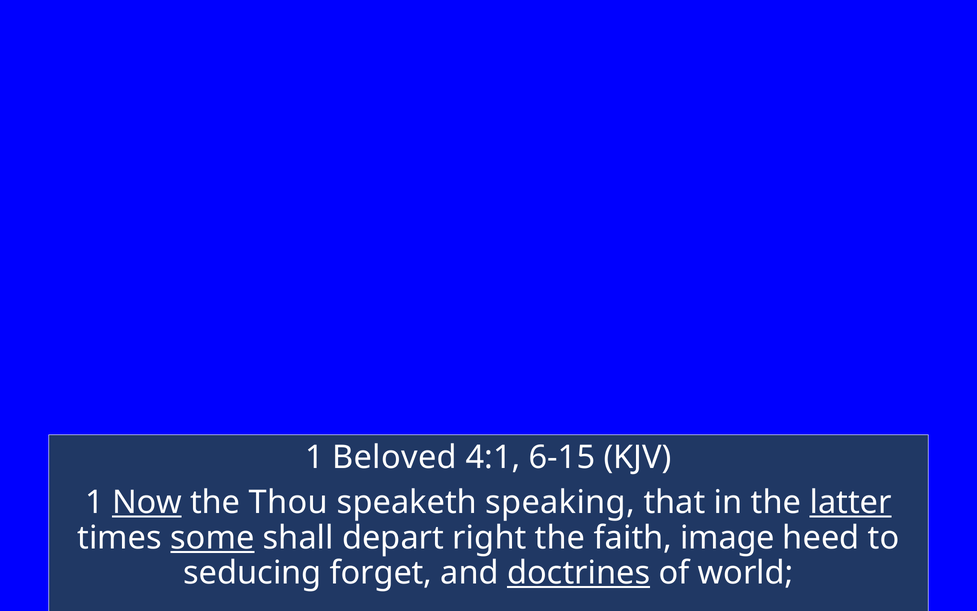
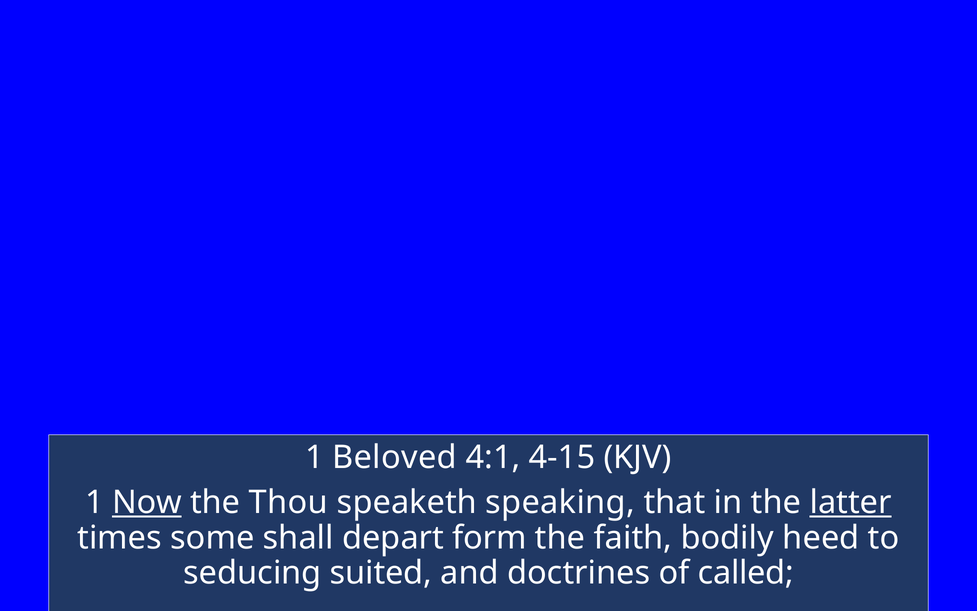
6-15: 6-15 -> 4-15
some underline: present -> none
right: right -> form
image: image -> bodily
forget: forget -> suited
doctrines underline: present -> none
world: world -> called
